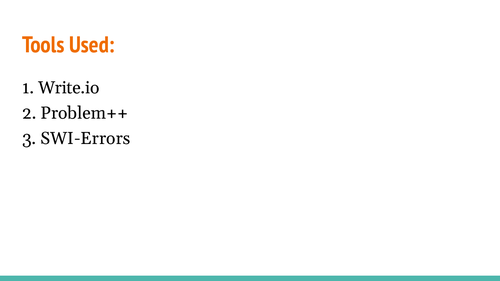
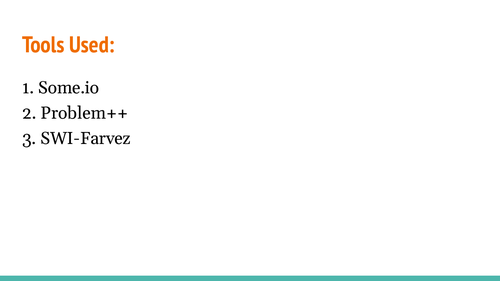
Write.io: Write.io -> Some.io
SWI-Errors: SWI-Errors -> SWI-Farvez
